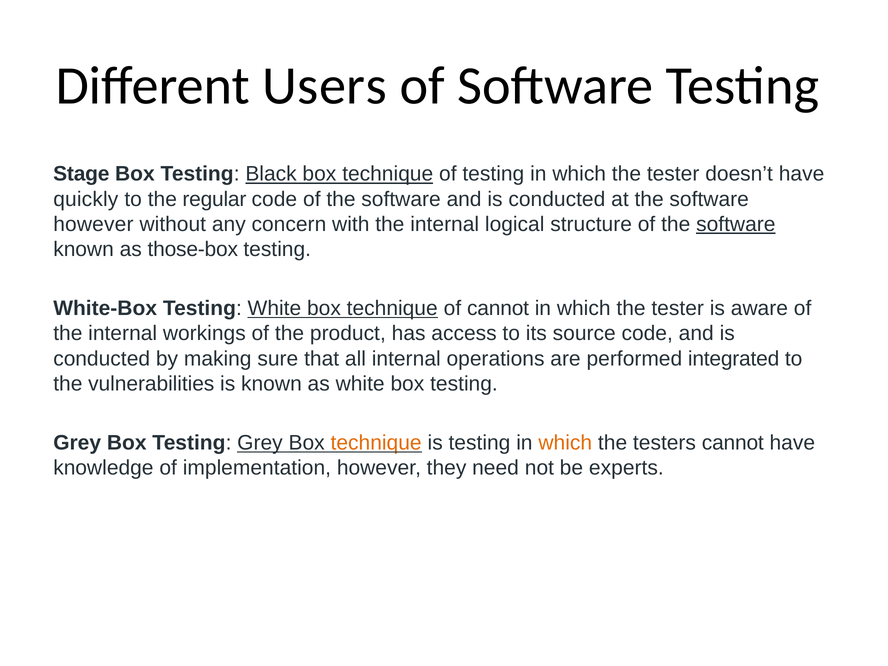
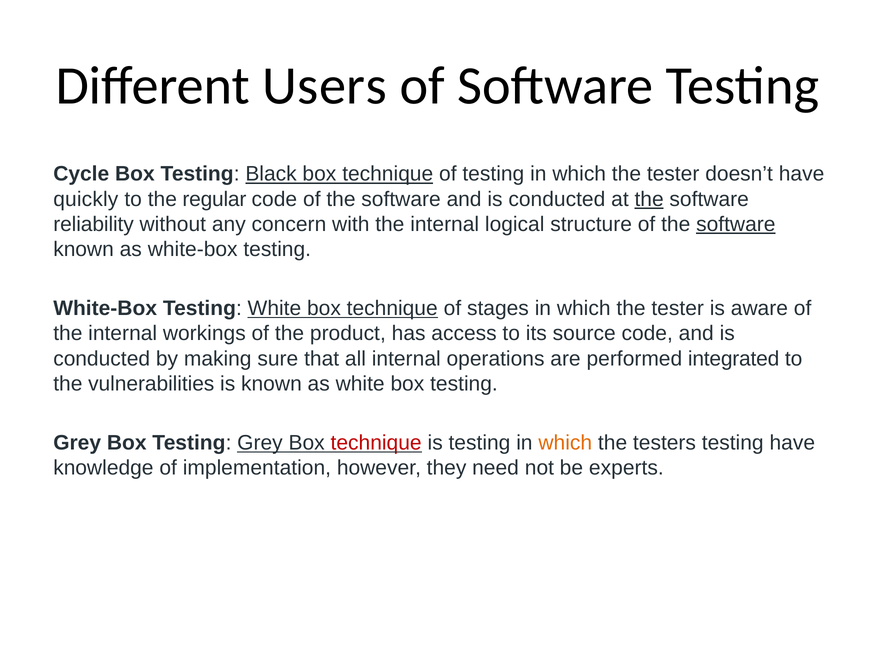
Stage: Stage -> Cycle
the at (649, 199) underline: none -> present
however at (93, 224): however -> reliability
as those-box: those-box -> white-box
of cannot: cannot -> stages
technique at (376, 443) colour: orange -> red
testers cannot: cannot -> testing
